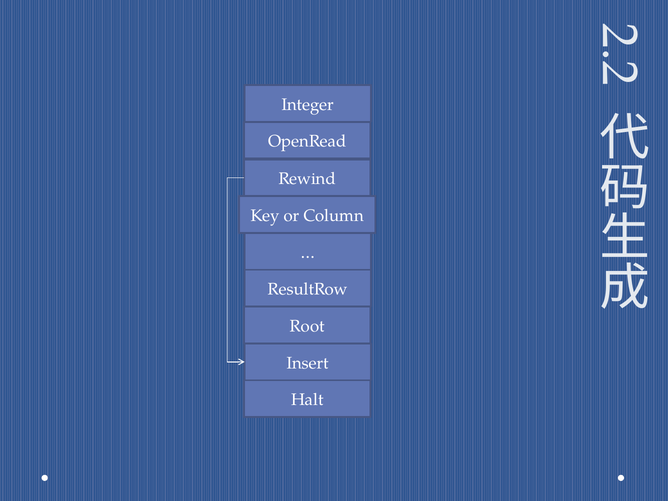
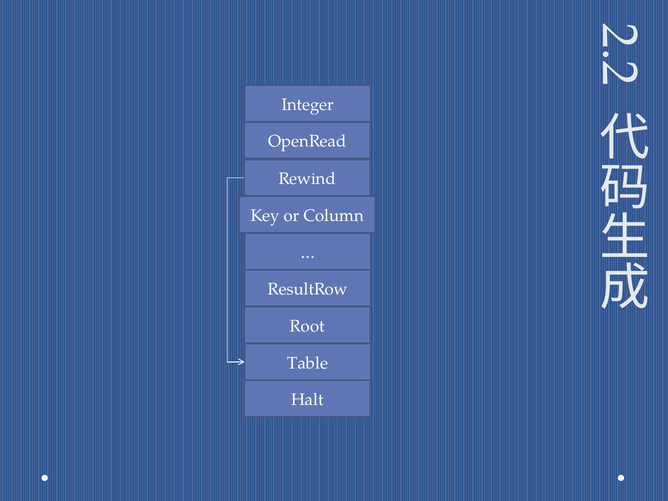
Insert: Insert -> Table
